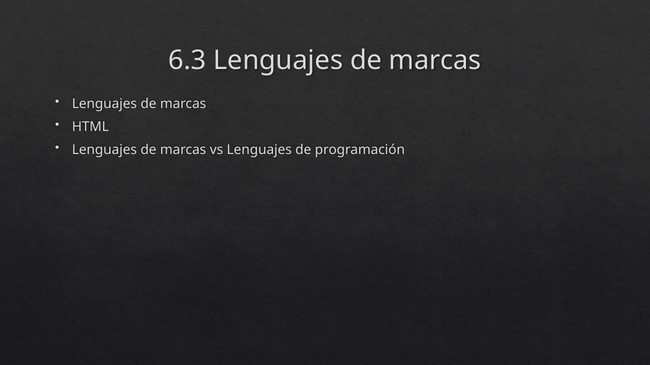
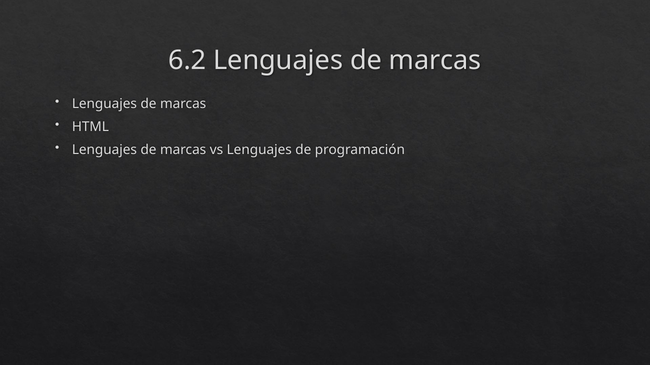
6.3: 6.3 -> 6.2
